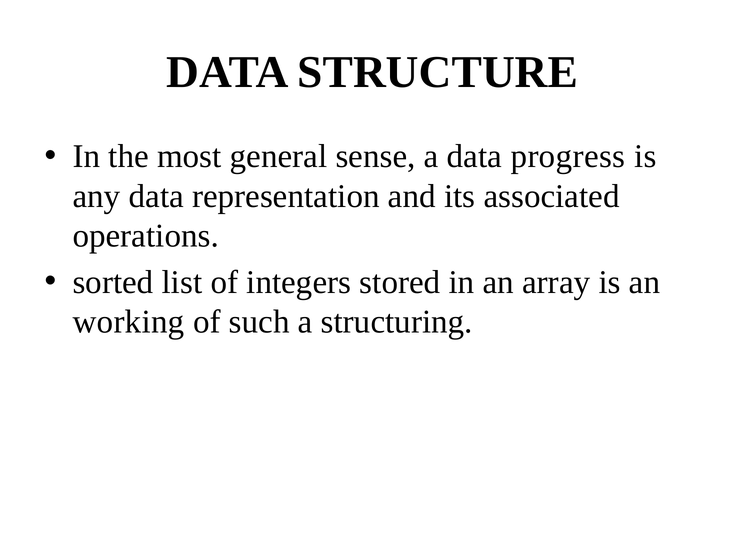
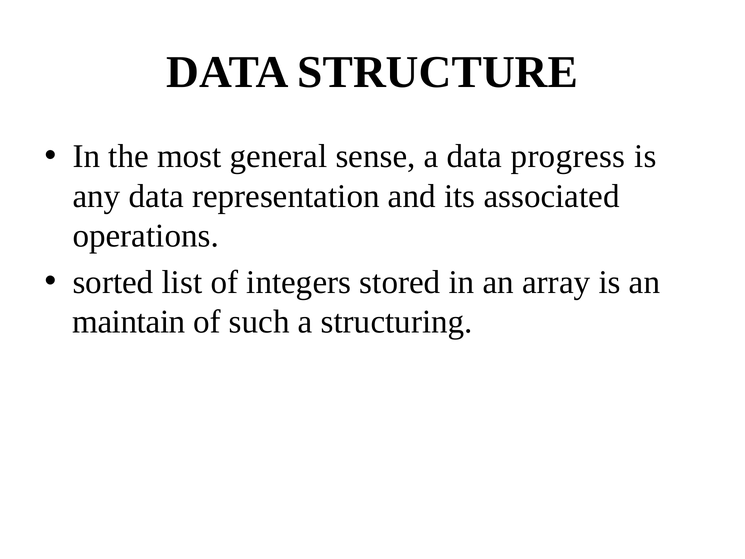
working: working -> maintain
